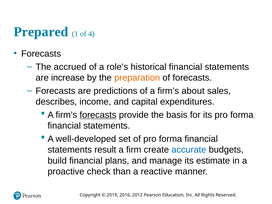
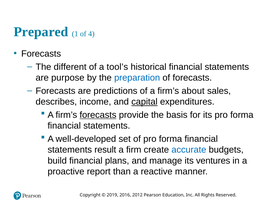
accrued: accrued -> different
role’s: role’s -> tool’s
increase: increase -> purpose
preparation colour: orange -> blue
capital underline: none -> present
estimate: estimate -> ventures
check: check -> report
